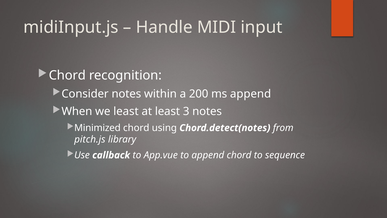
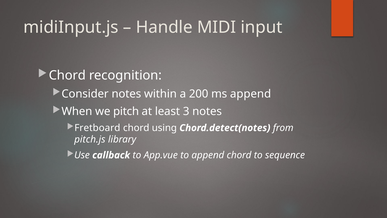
we least: least -> pitch
Minimized: Minimized -> Fretboard
